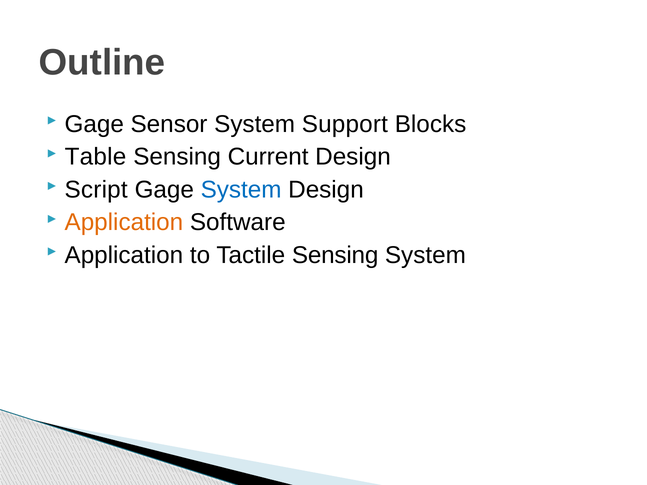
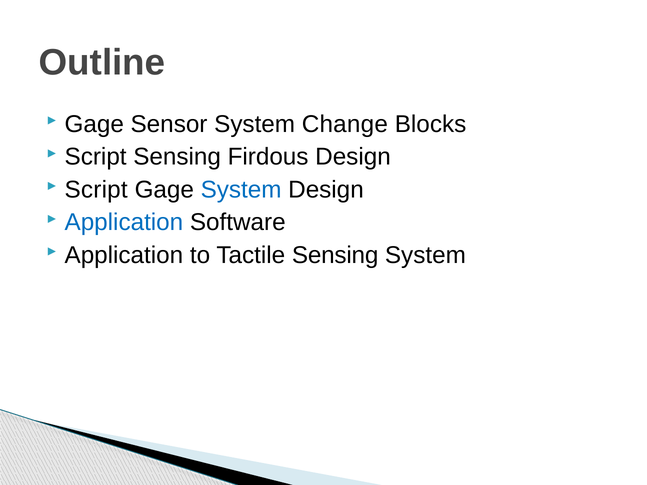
Support: Support -> Change
Table at (95, 157): Table -> Script
Current: Current -> Firdous
Application at (124, 222) colour: orange -> blue
